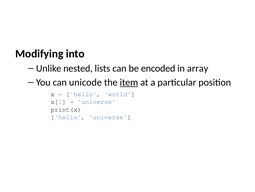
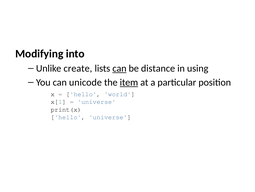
nested: nested -> create
can at (119, 68) underline: none -> present
encoded: encoded -> distance
array: array -> using
